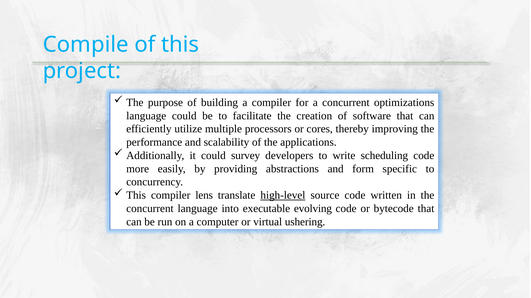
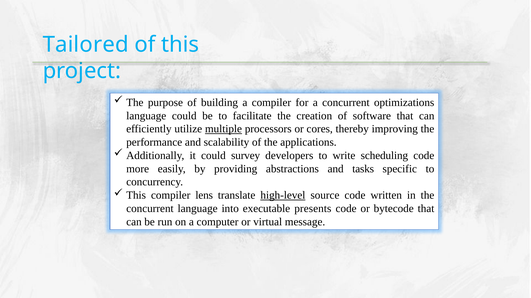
Compile: Compile -> Tailored
multiple underline: none -> present
form: form -> tasks
evolving: evolving -> presents
ushering: ushering -> message
